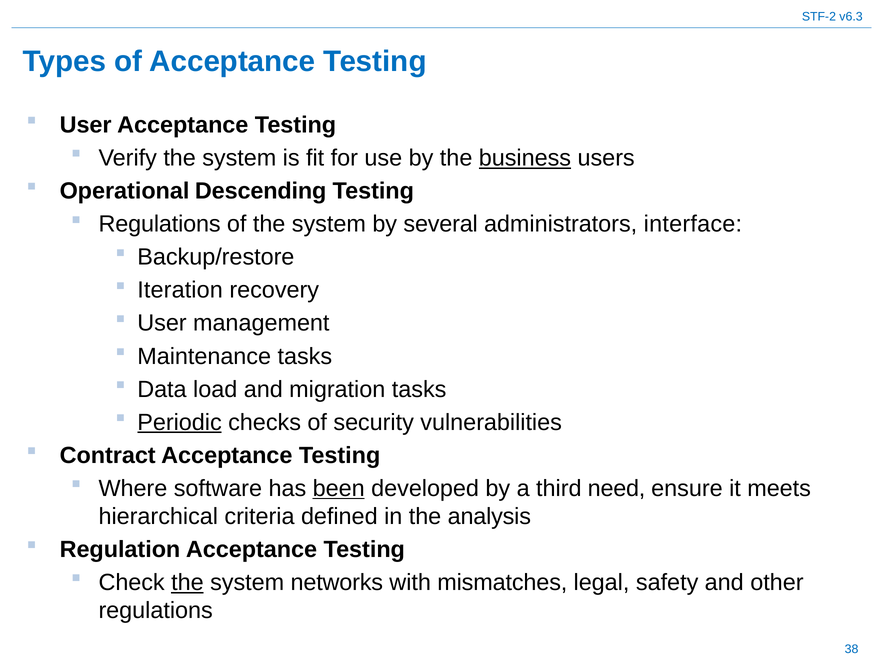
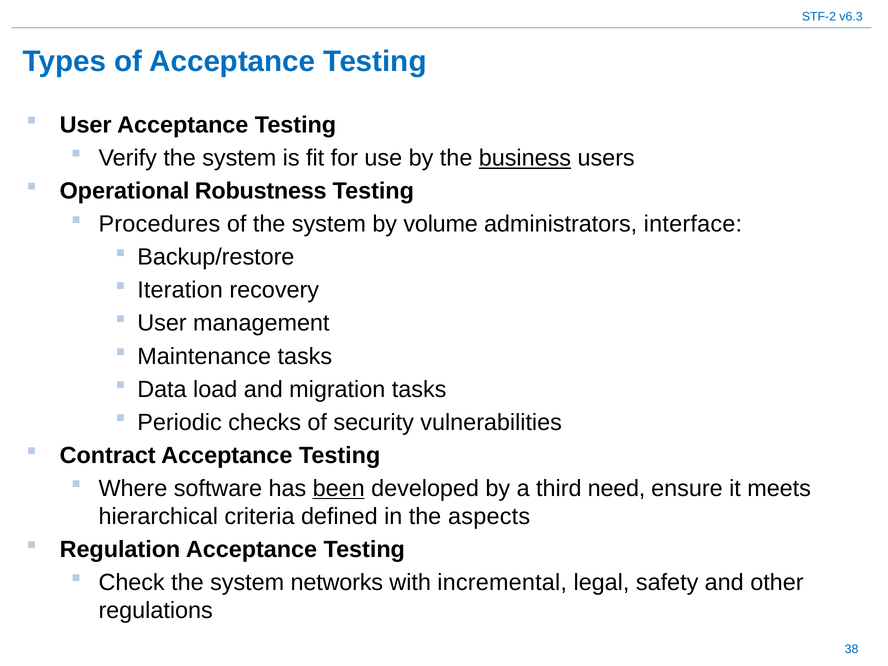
Descending: Descending -> Robustness
Regulations at (160, 224): Regulations -> Procedures
several: several -> volume
Periodic underline: present -> none
analysis: analysis -> aspects
the at (187, 583) underline: present -> none
mismatches: mismatches -> incremental
